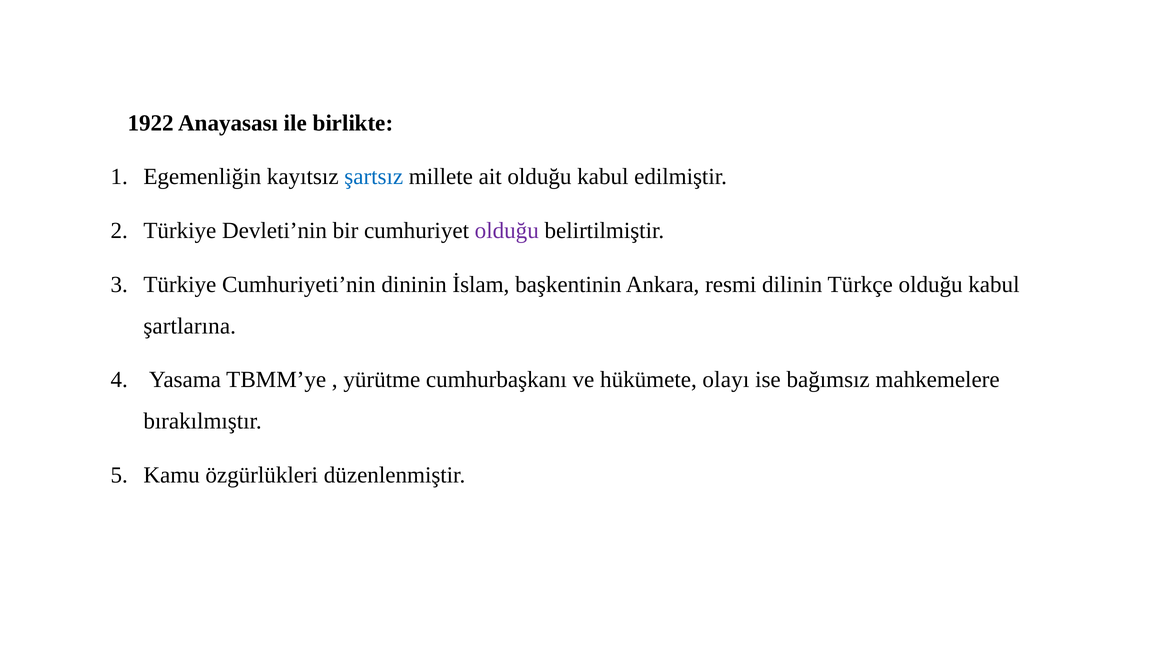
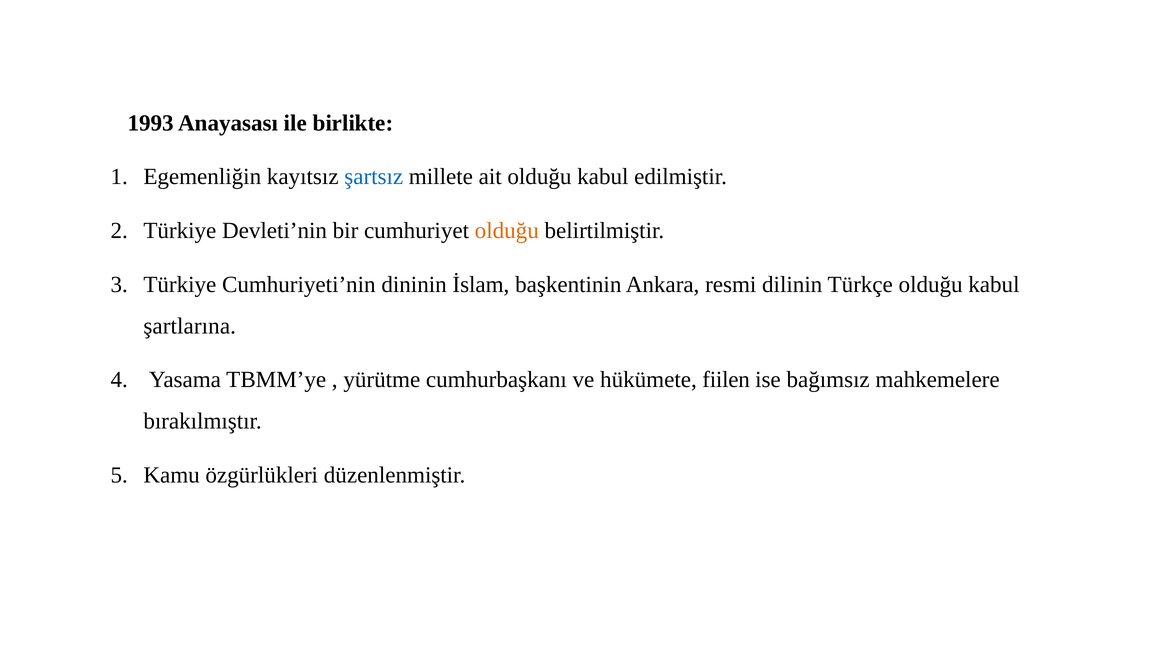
1922: 1922 -> 1993
olduğu at (507, 231) colour: purple -> orange
olayı: olayı -> fiilen
